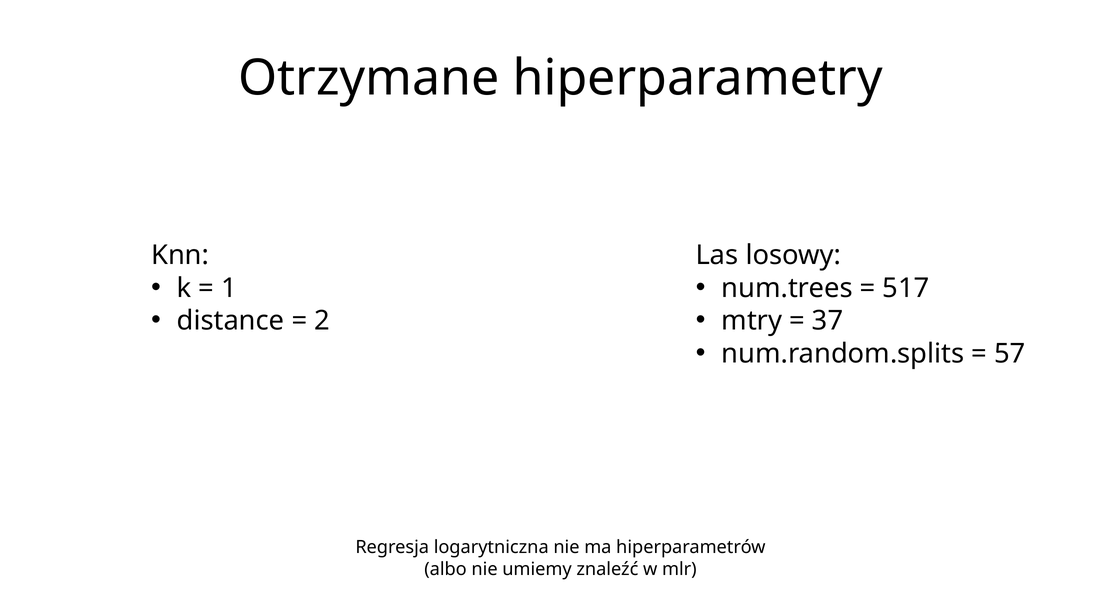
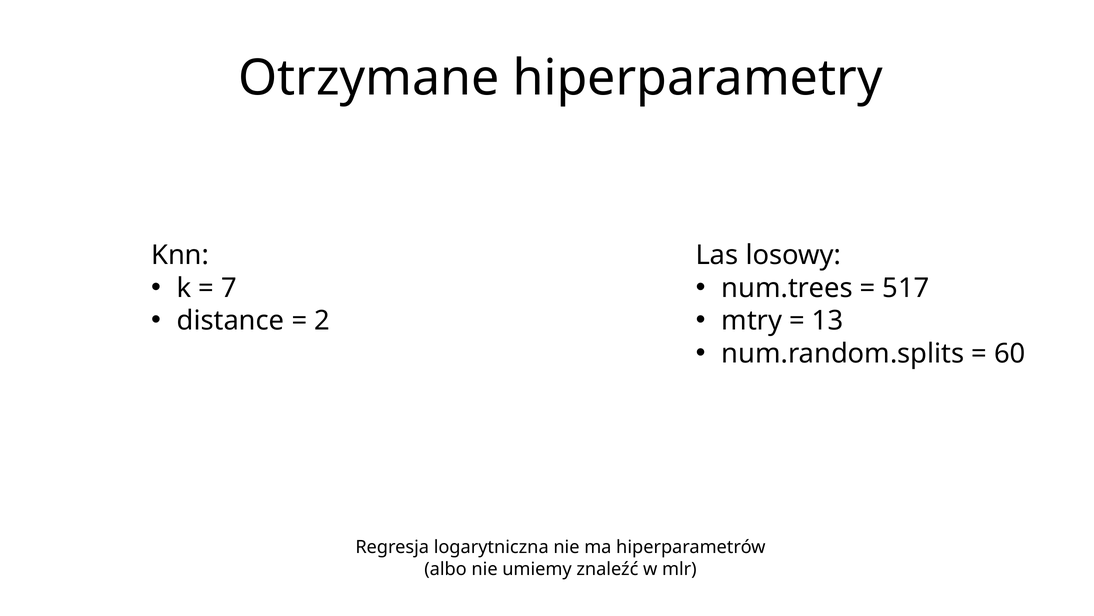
1: 1 -> 7
37: 37 -> 13
57: 57 -> 60
